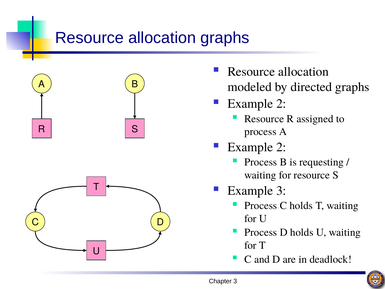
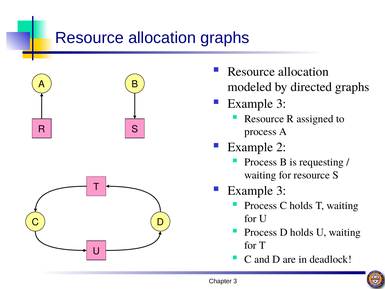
2 at (281, 104): 2 -> 3
